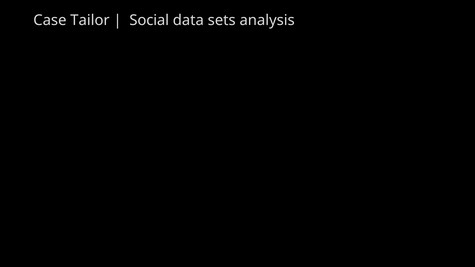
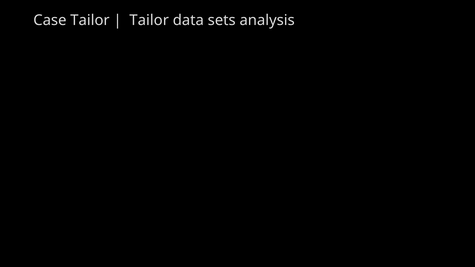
Social at (149, 20): Social -> Tailor
